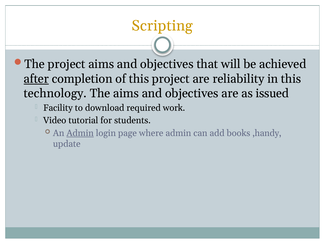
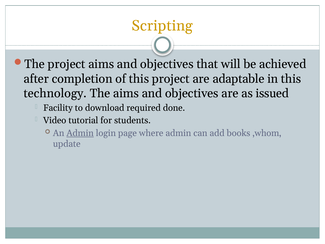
after underline: present -> none
reliability: reliability -> adaptable
work: work -> done
,handy: ,handy -> ,whom
